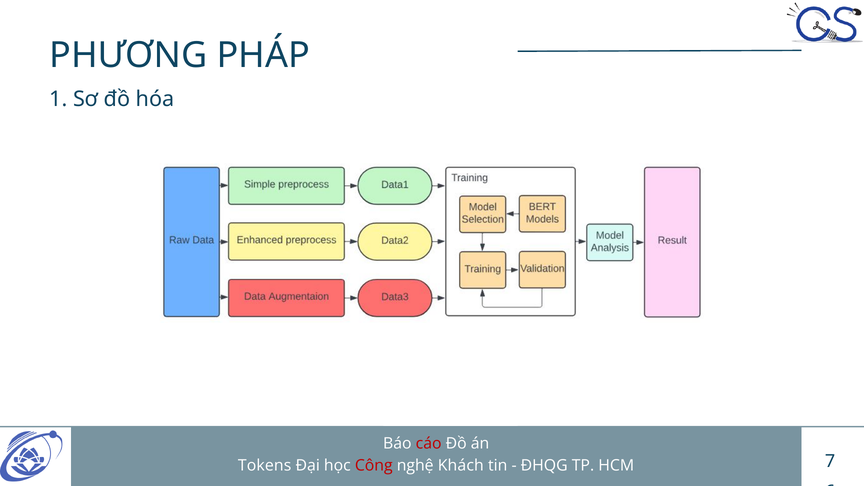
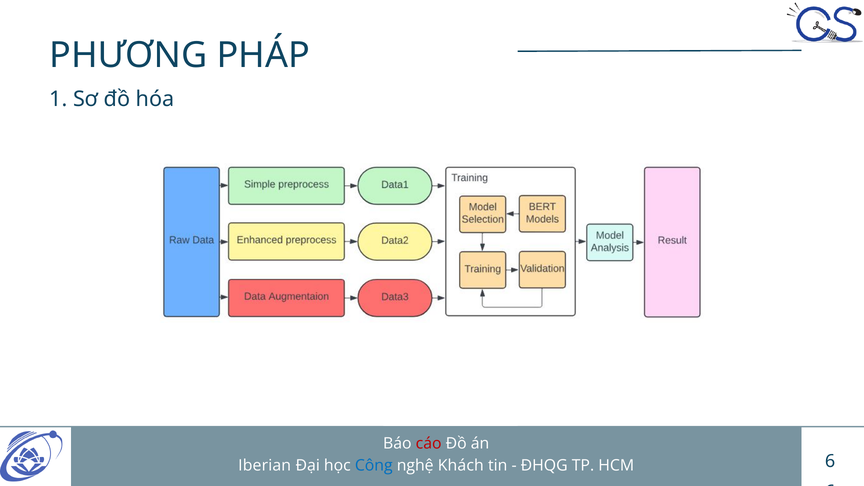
Tokens: Tokens -> Iberian
Công colour: red -> blue
HCM 7: 7 -> 6
